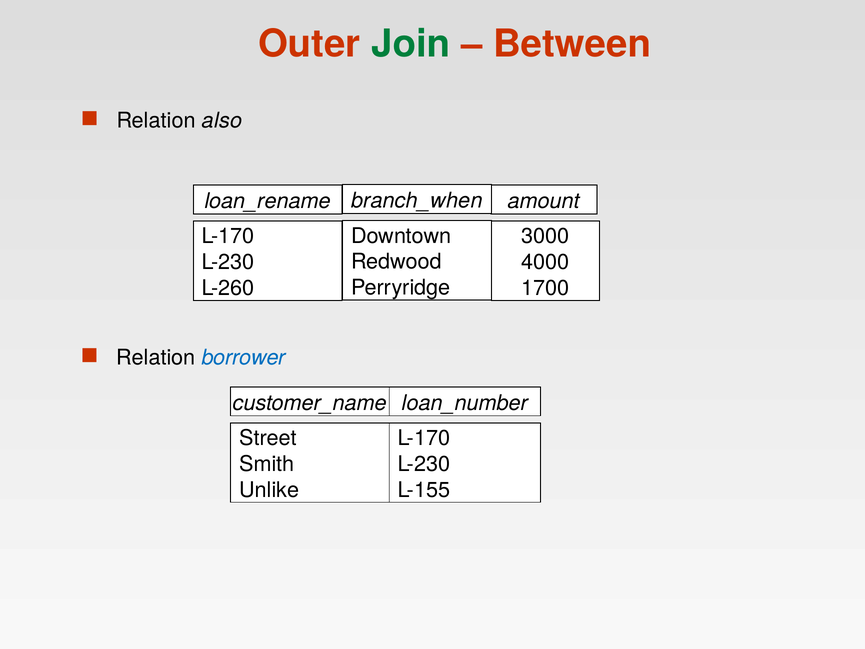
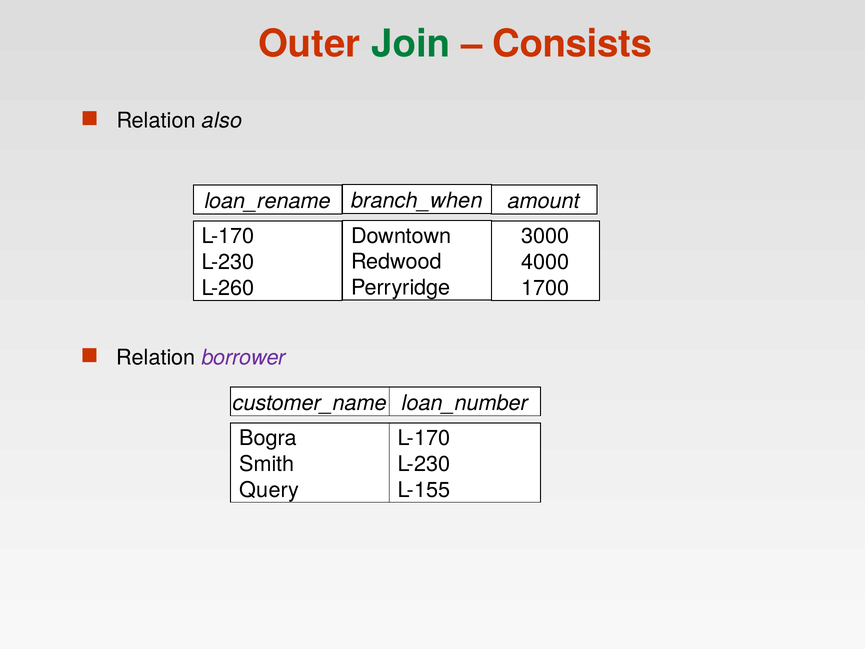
Between: Between -> Consists
borrower colour: blue -> purple
Street: Street -> Bogra
Unlike: Unlike -> Query
